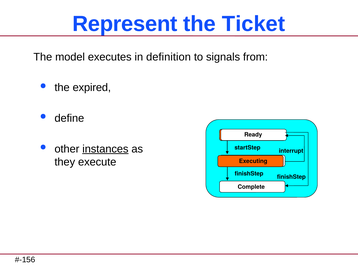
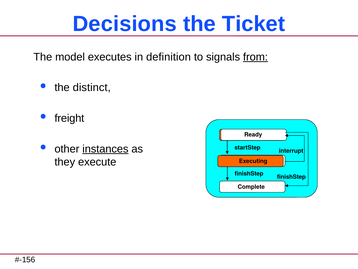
Represent: Represent -> Decisions
from underline: none -> present
expired: expired -> distinct
define: define -> freight
